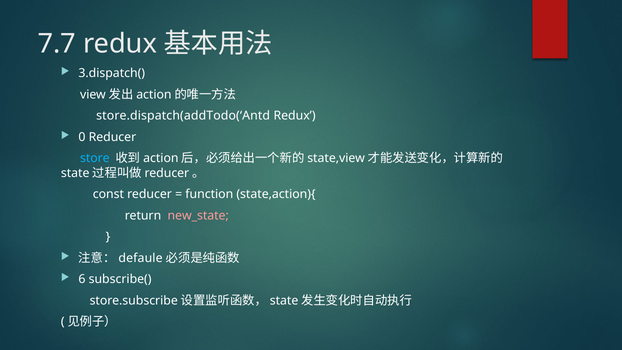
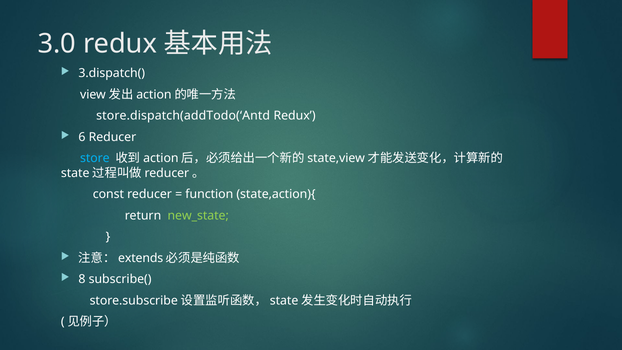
7.7: 7.7 -> 3.0
0: 0 -> 6
new_state colour: pink -> light green
defaule: defaule -> extends
6: 6 -> 8
